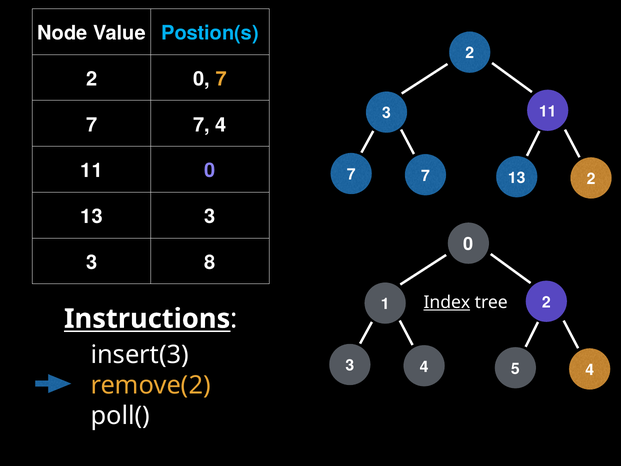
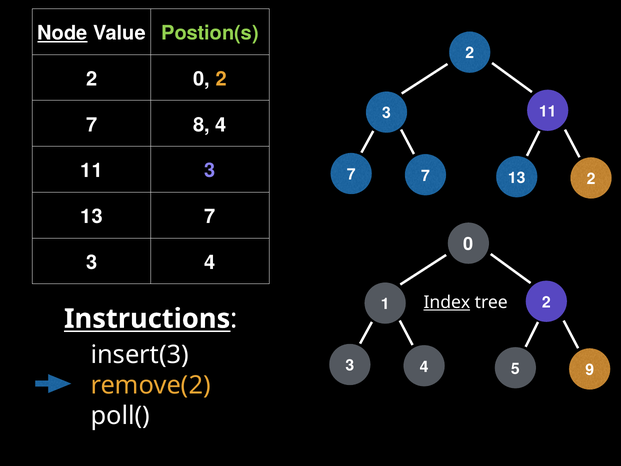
Node underline: none -> present
Postion(s colour: light blue -> light green
0 7: 7 -> 2
7 at (202, 125): 7 -> 8
11 0: 0 -> 3
3 at (210, 217): 3 -> 7
8 at (210, 262): 8 -> 4
3 4: 4 -> 9
